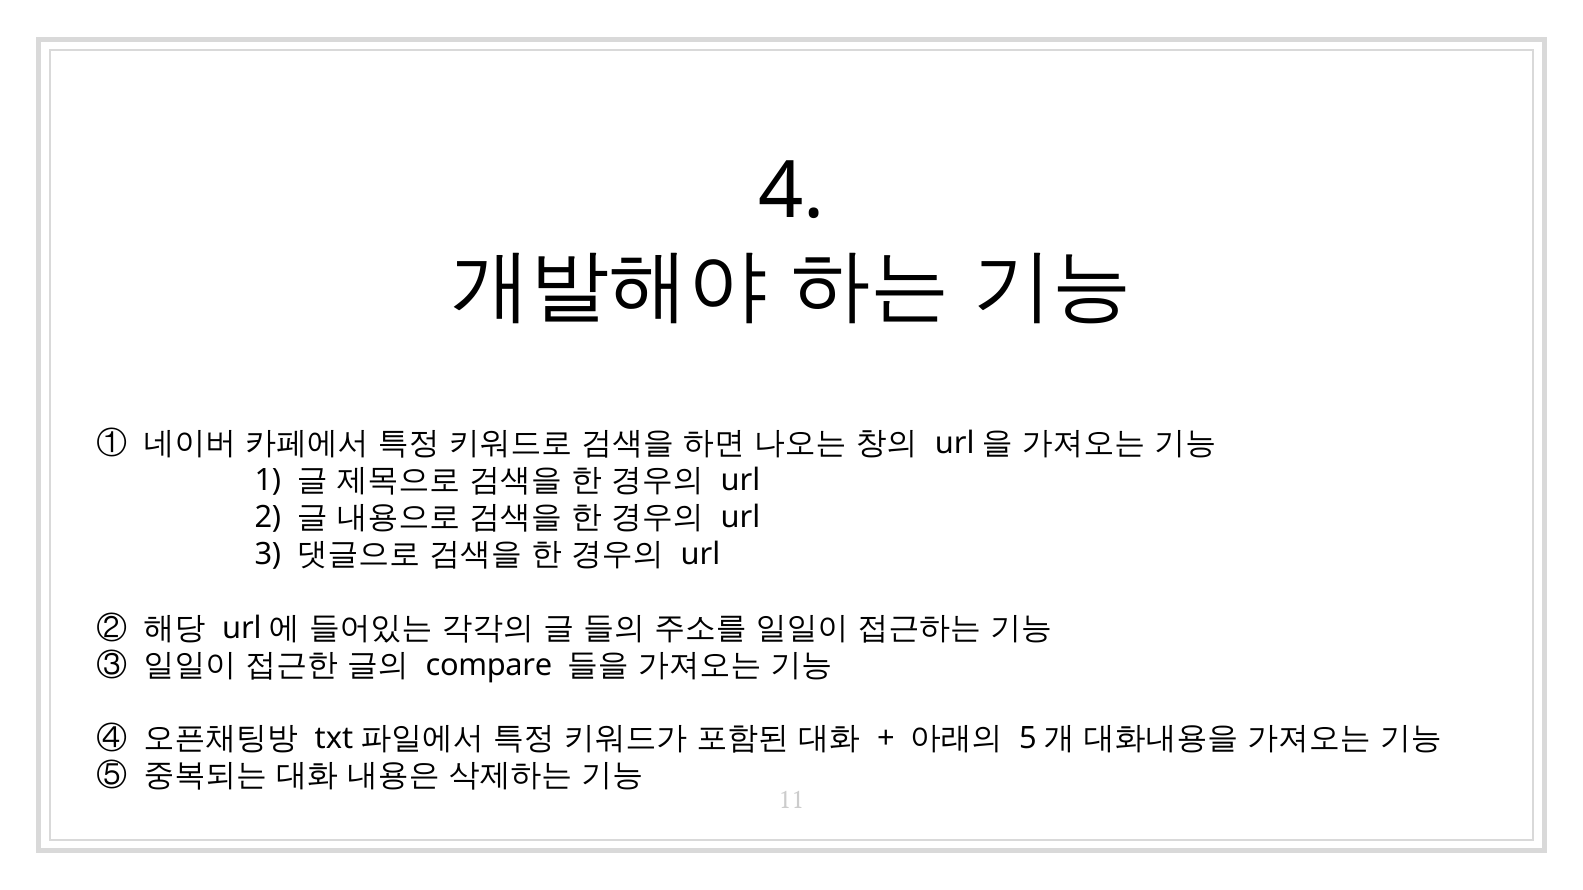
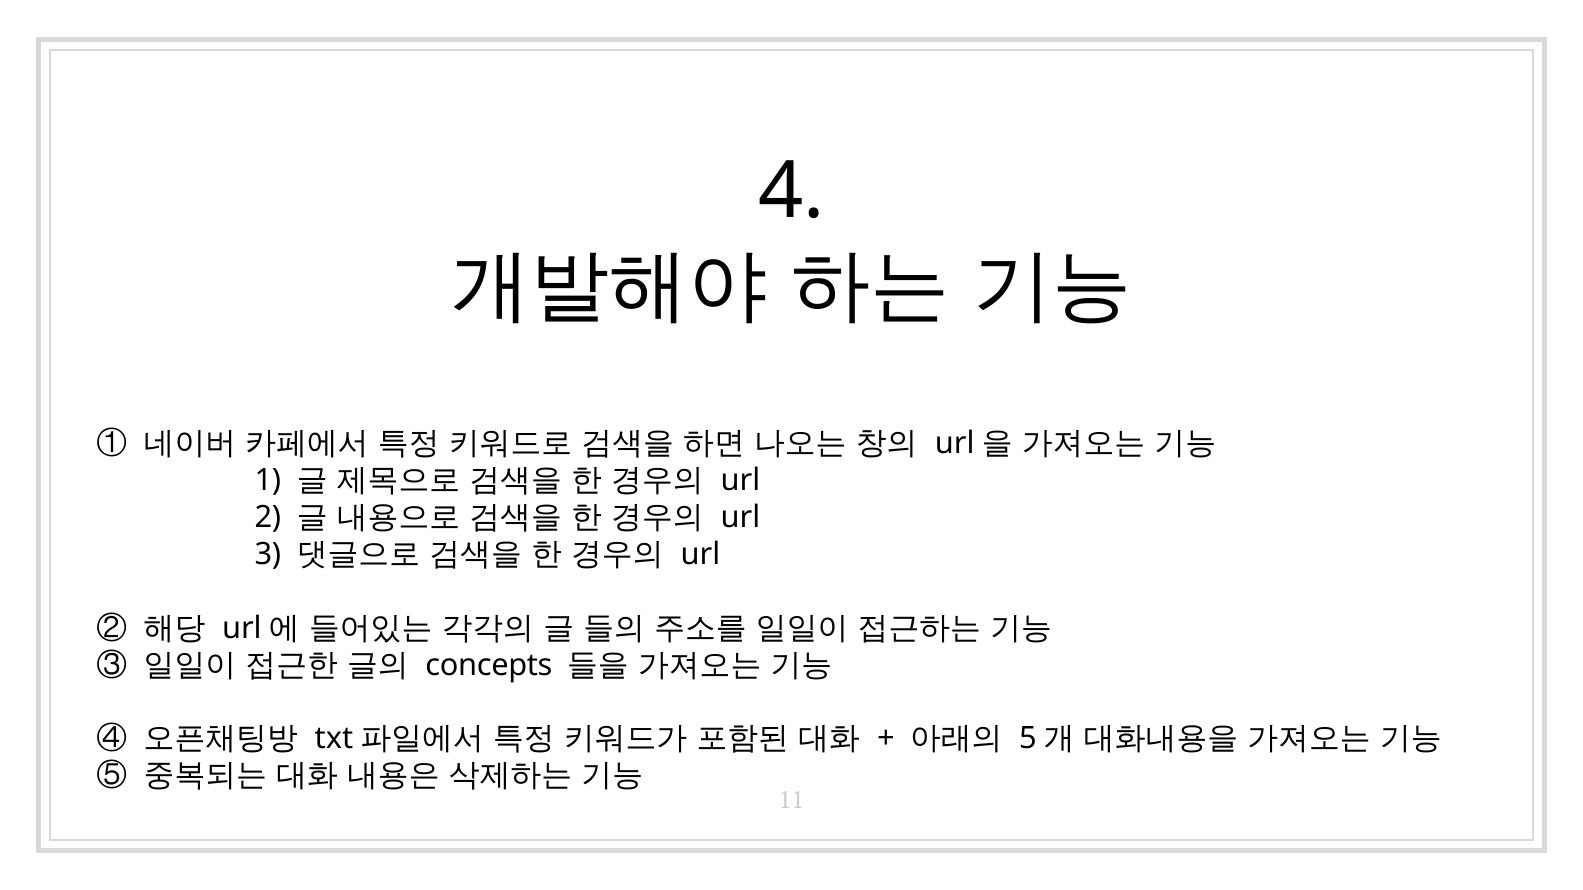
compare: compare -> concepts
